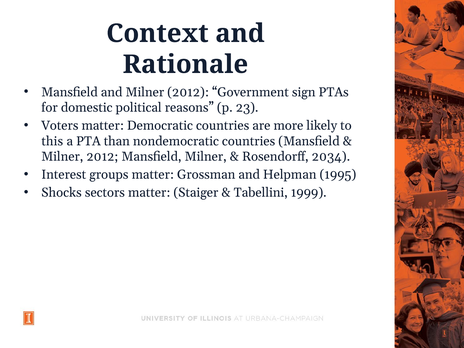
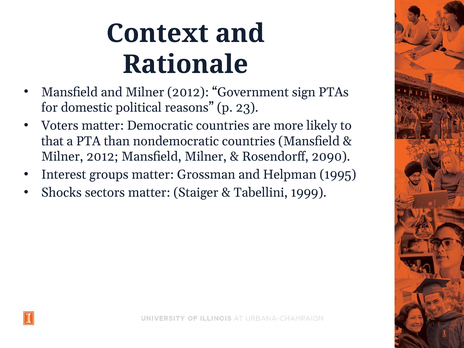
this: this -> that
2034: 2034 -> 2090
